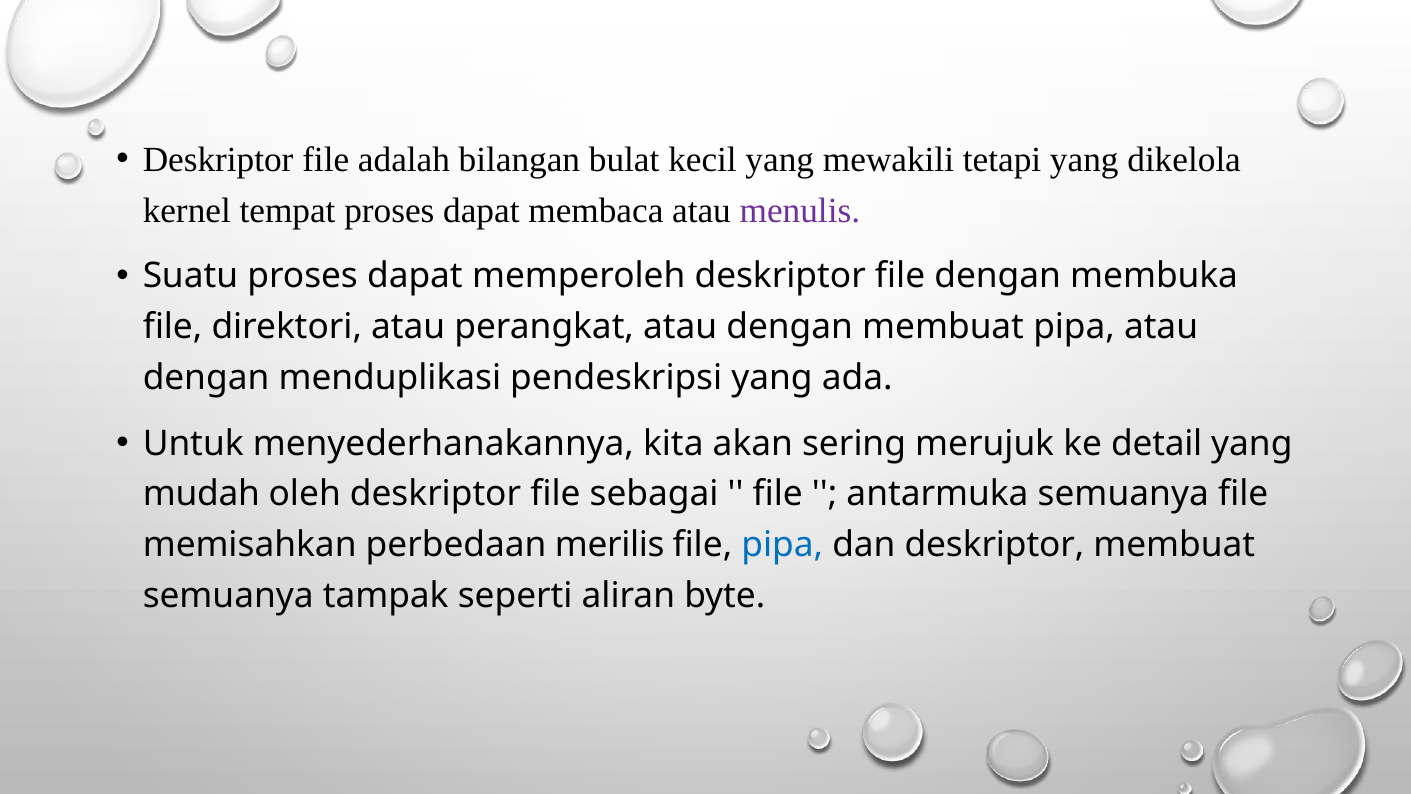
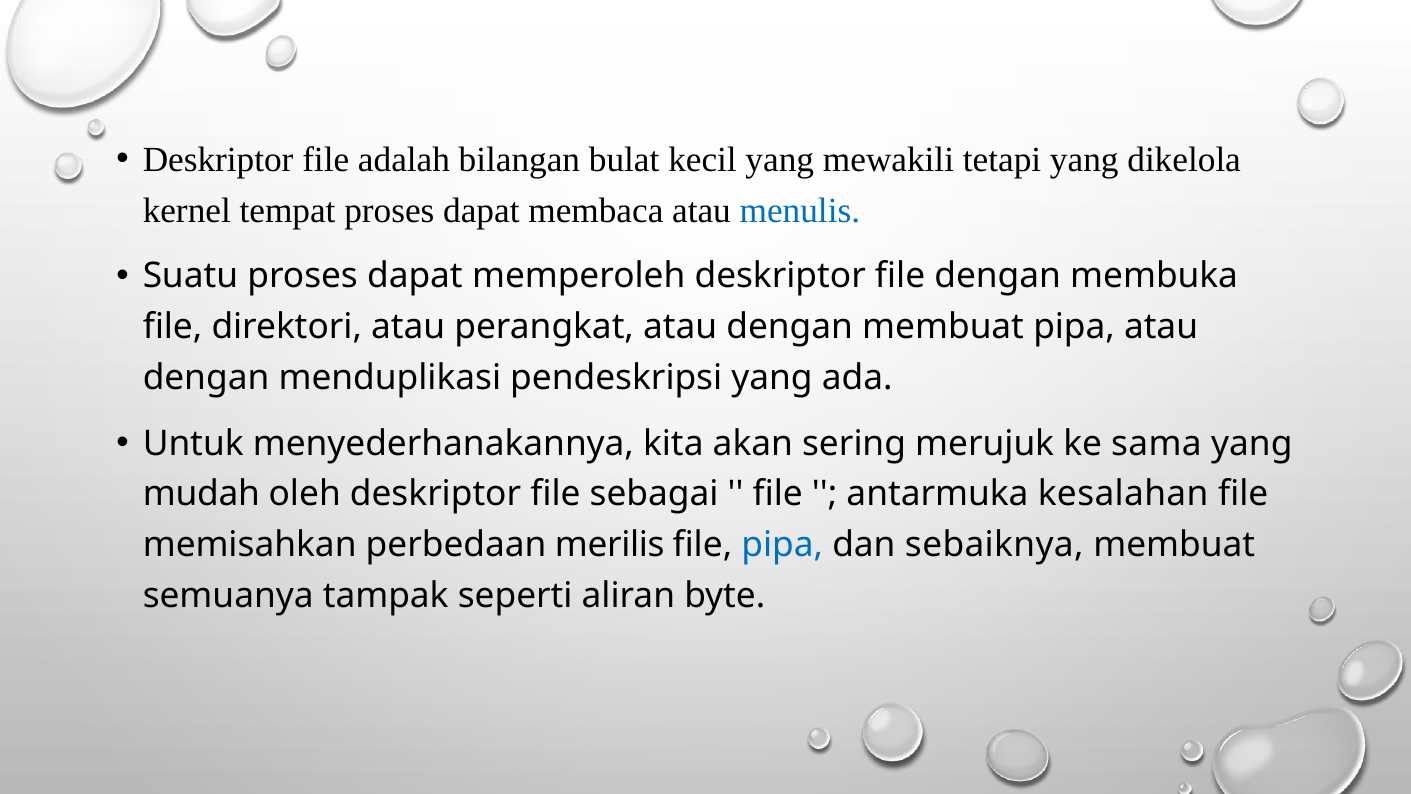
menulis colour: purple -> blue
detail: detail -> sama
antarmuka semuanya: semuanya -> kesalahan
dan deskriptor: deskriptor -> sebaiknya
